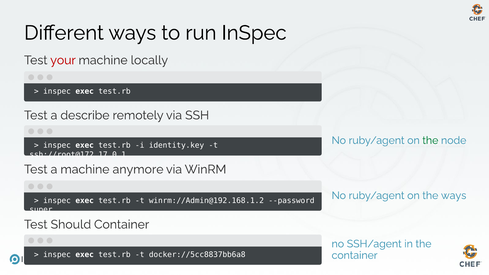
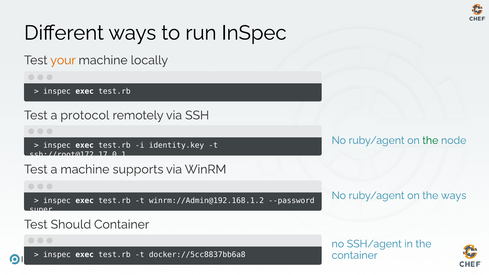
your colour: red -> orange
describe: describe -> protocol
anymore: anymore -> supports
